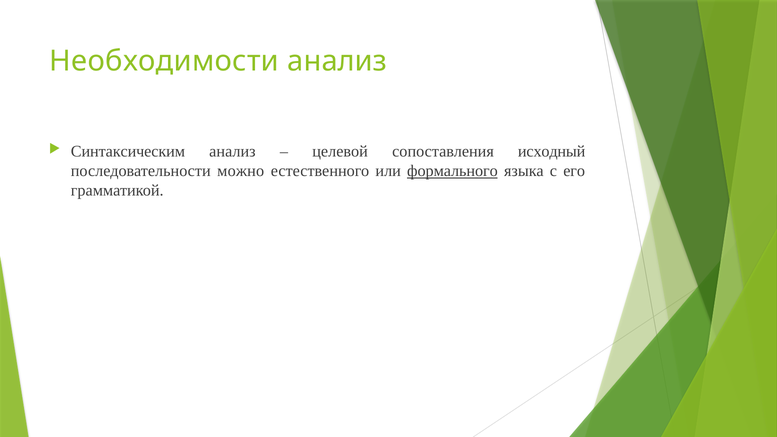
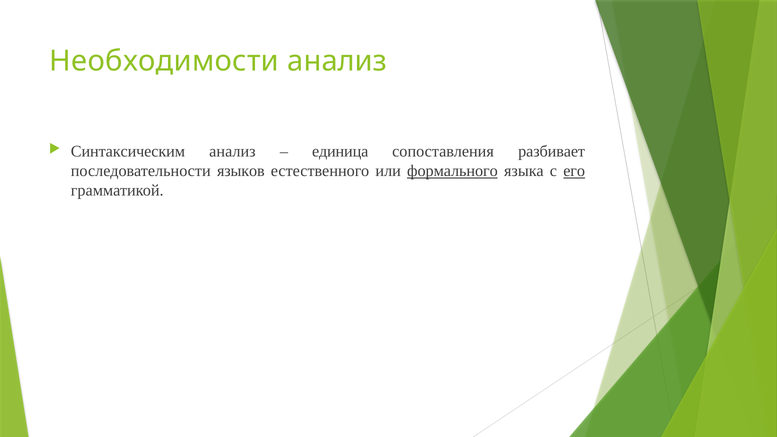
целевой: целевой -> единица
исходный: исходный -> разбивает
можно: можно -> языков
его underline: none -> present
